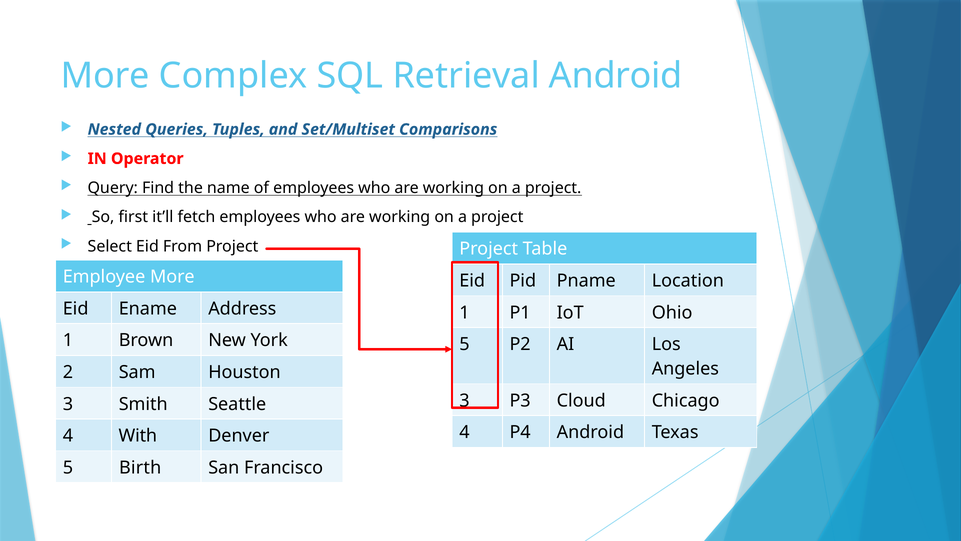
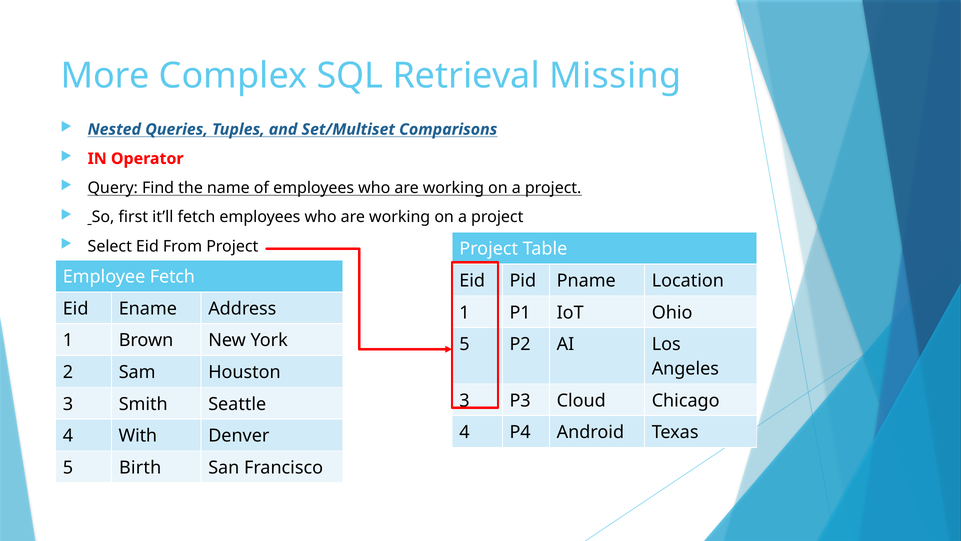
Retrieval Android: Android -> Missing
Employee More: More -> Fetch
